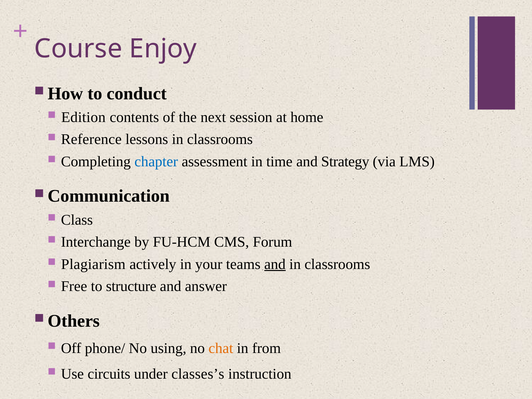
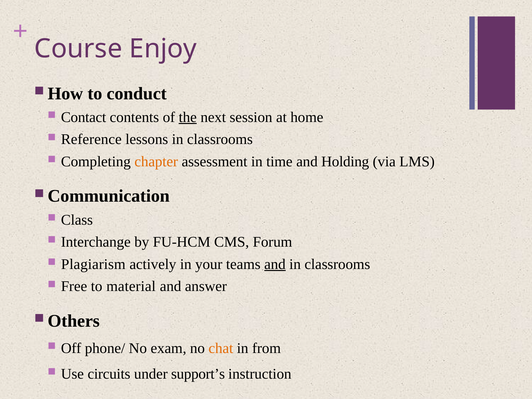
Edition: Edition -> Contact
the underline: none -> present
chapter colour: blue -> orange
Strategy: Strategy -> Holding
structure: structure -> material
using: using -> exam
classes’s: classes’s -> support’s
